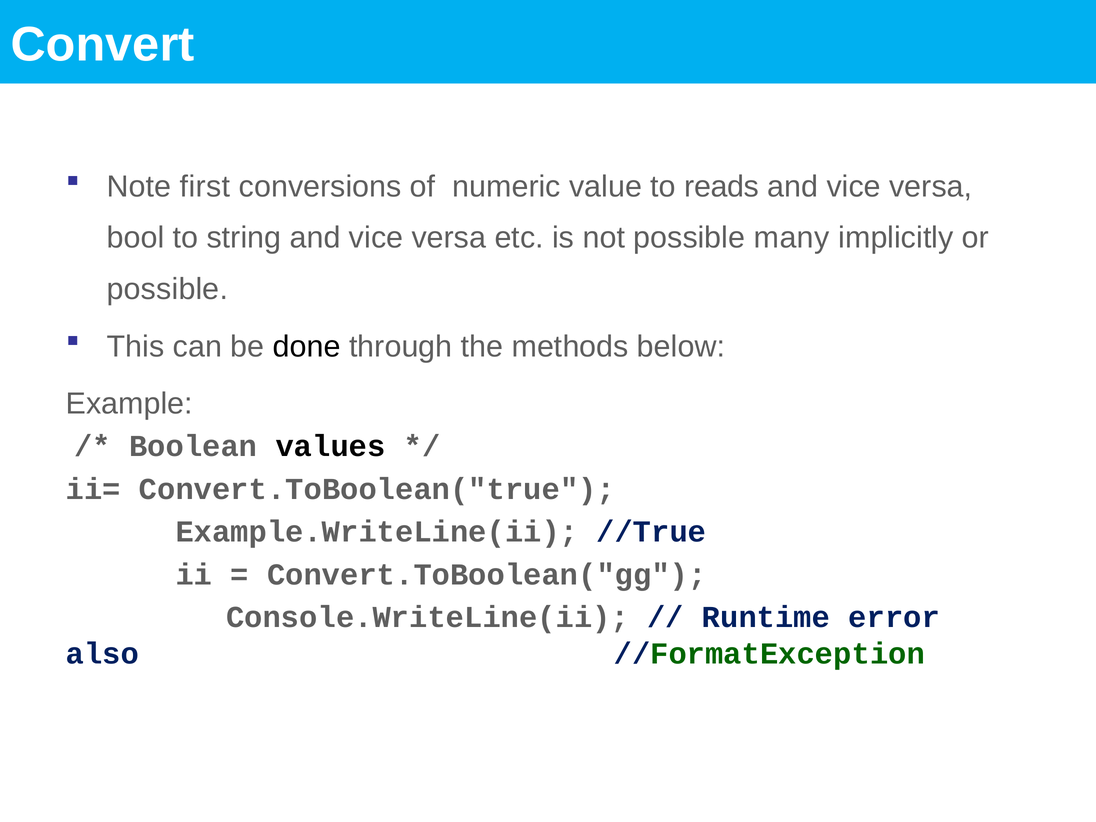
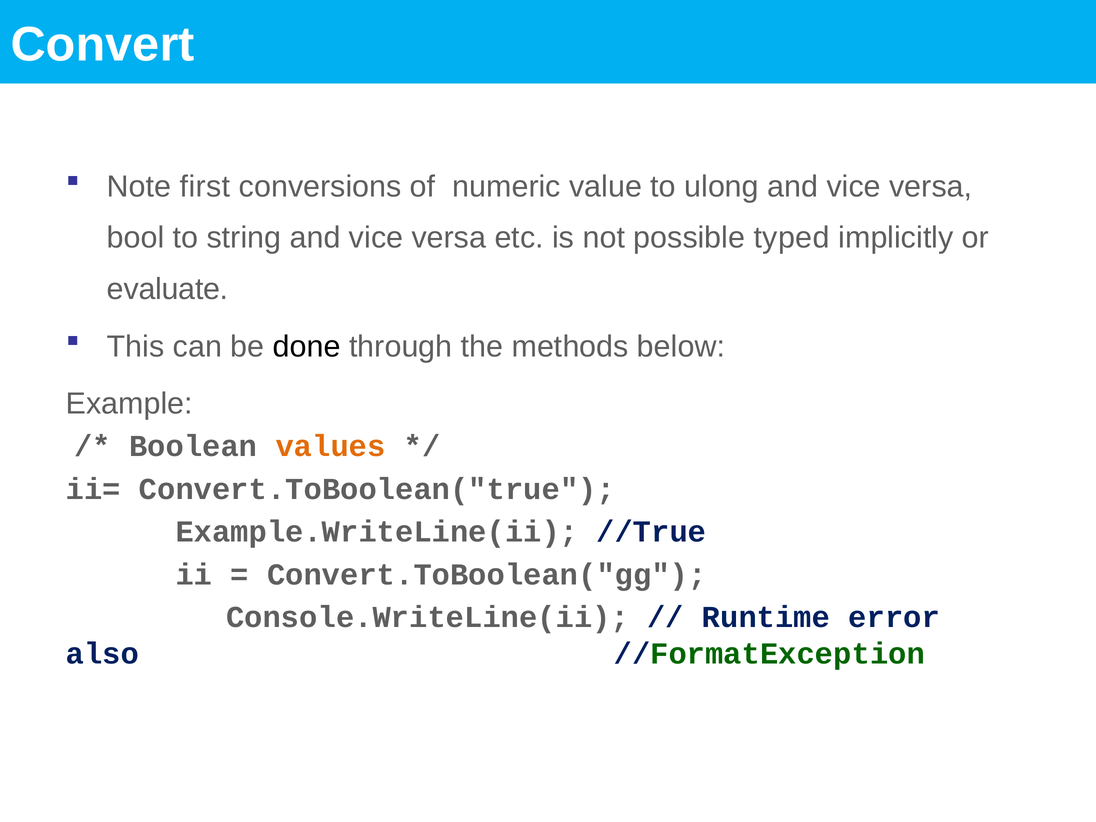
reads: reads -> ulong
many: many -> typed
possible at (167, 289): possible -> evaluate
values colour: black -> orange
